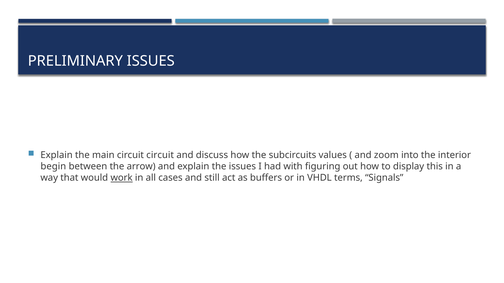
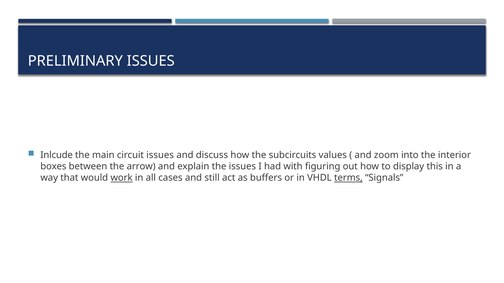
Explain at (57, 155): Explain -> Inlcude
circuit circuit: circuit -> issues
begin: begin -> boxes
terms underline: none -> present
